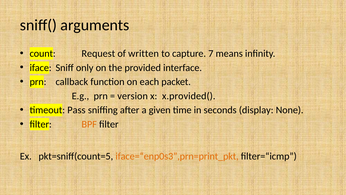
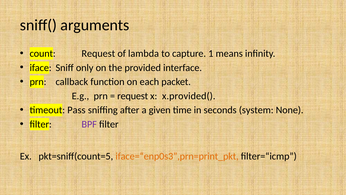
written: written -> lambda
7: 7 -> 1
version at (133, 96): version -> request
display: display -> system
BPF colour: orange -> purple
